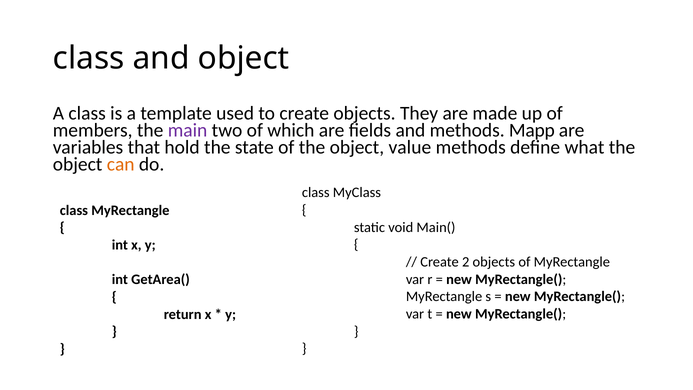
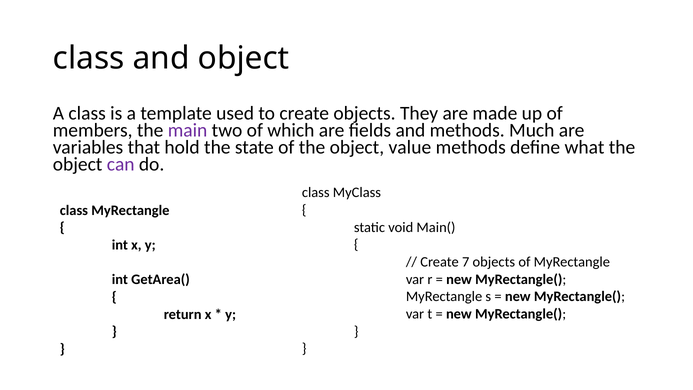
Mapp: Mapp -> Much
can colour: orange -> purple
2: 2 -> 7
